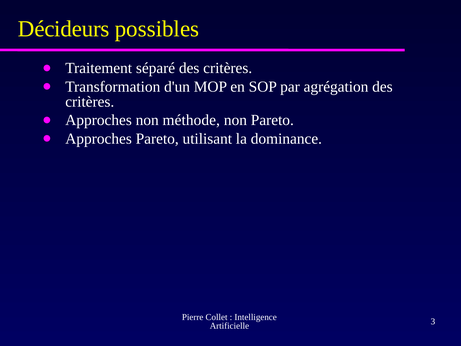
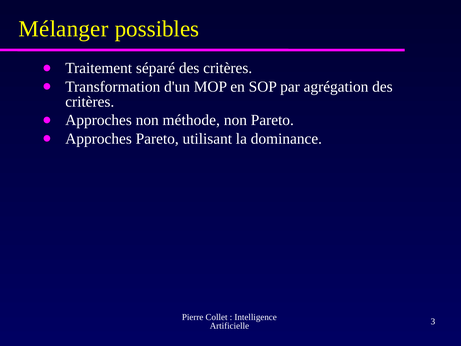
Décideurs: Décideurs -> Mélanger
